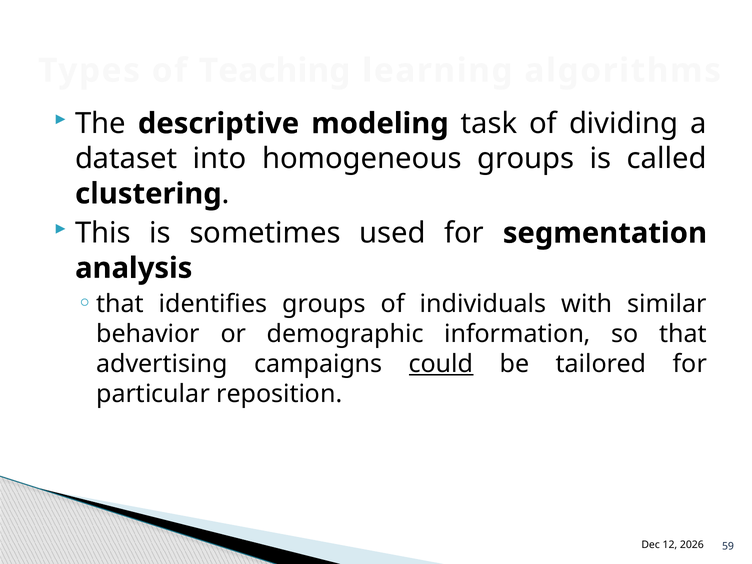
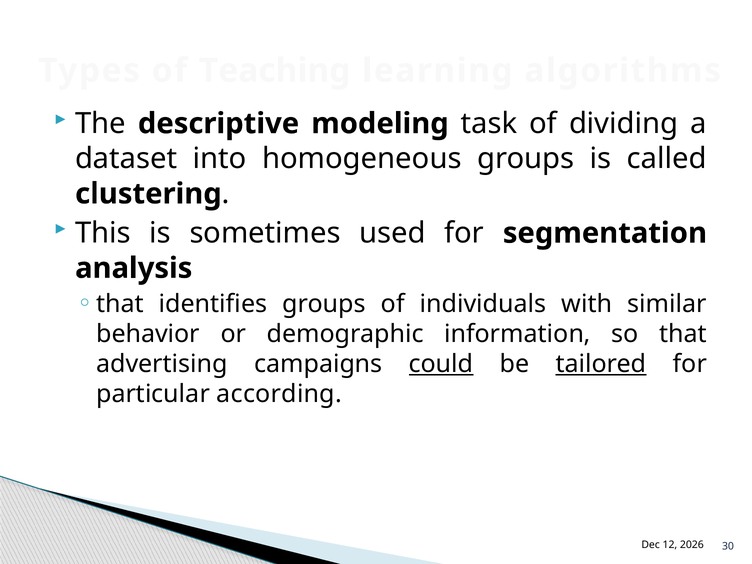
tailored underline: none -> present
reposition: reposition -> according
59: 59 -> 30
